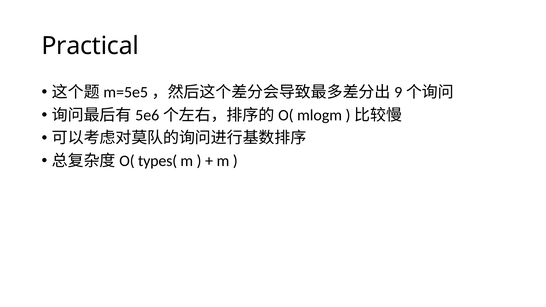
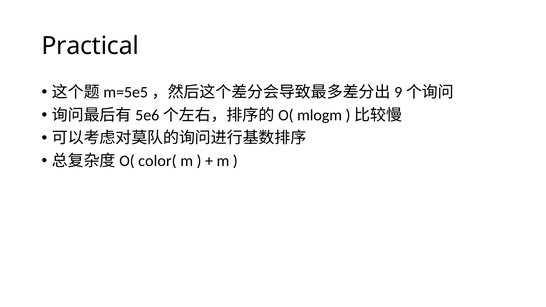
types(: types( -> color(
